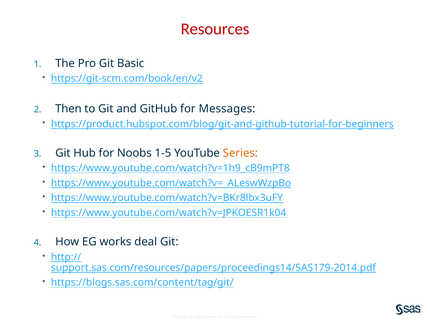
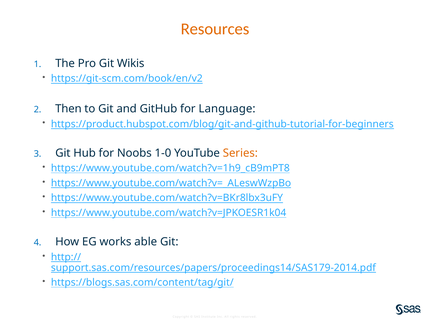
Resources colour: red -> orange
Basic: Basic -> Wikis
Messages: Messages -> Language
1-5: 1-5 -> 1-0
deal: deal -> able
